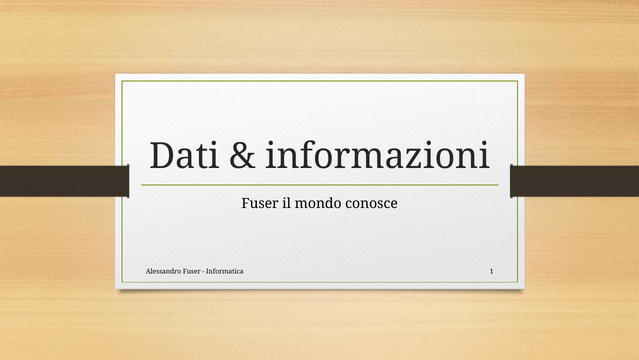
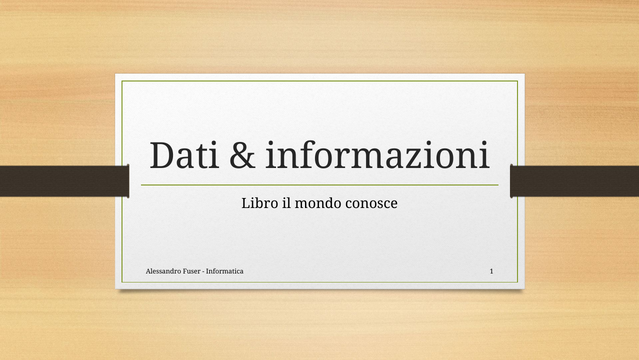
Fuser at (260, 203): Fuser -> Libro
